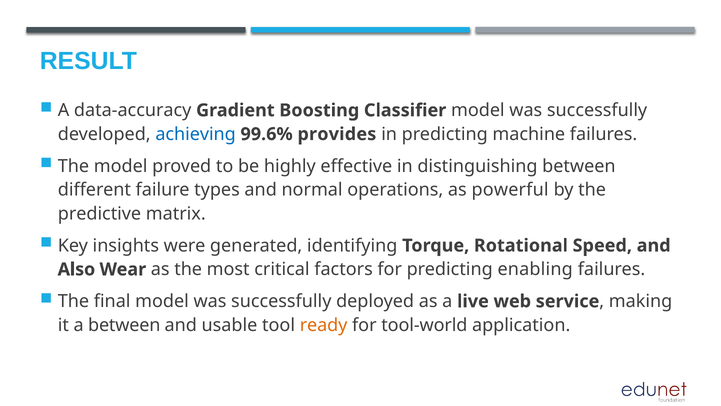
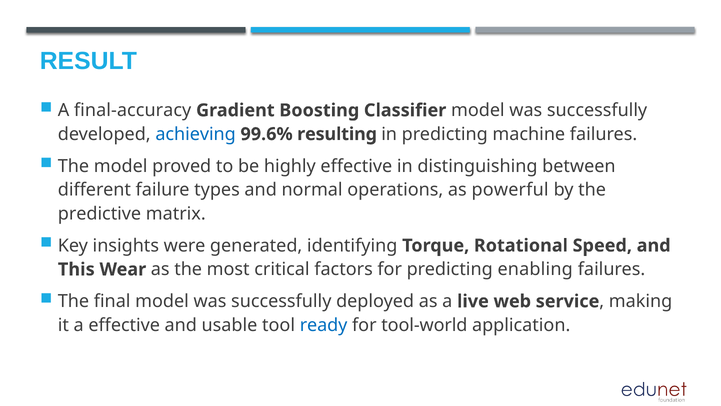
data-accuracy: data-accuracy -> final-accuracy
provides: provides -> resulting
Also: Also -> This
a between: between -> effective
ready colour: orange -> blue
